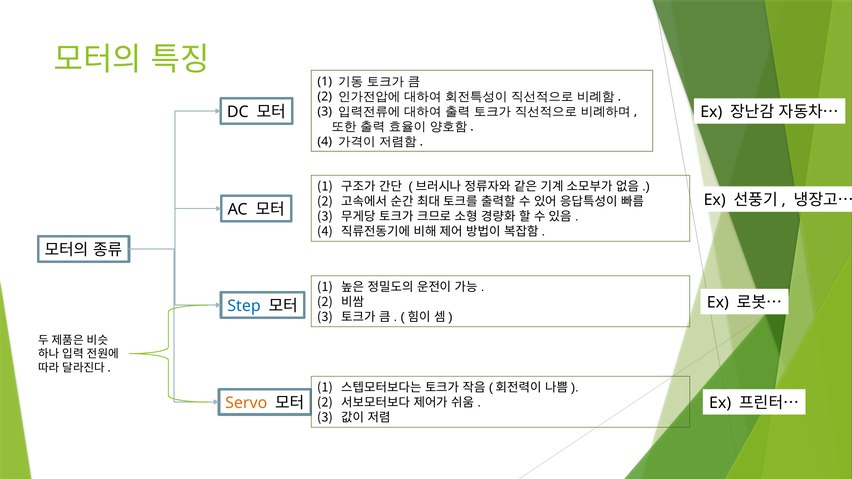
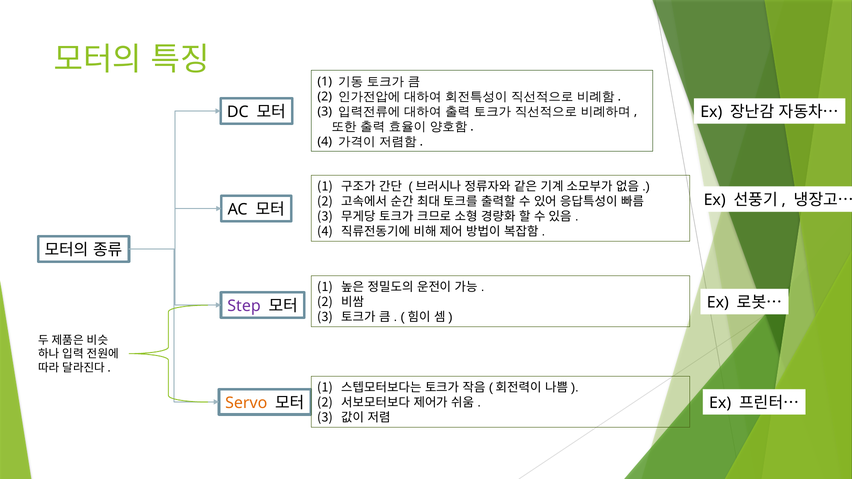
Step colour: blue -> purple
